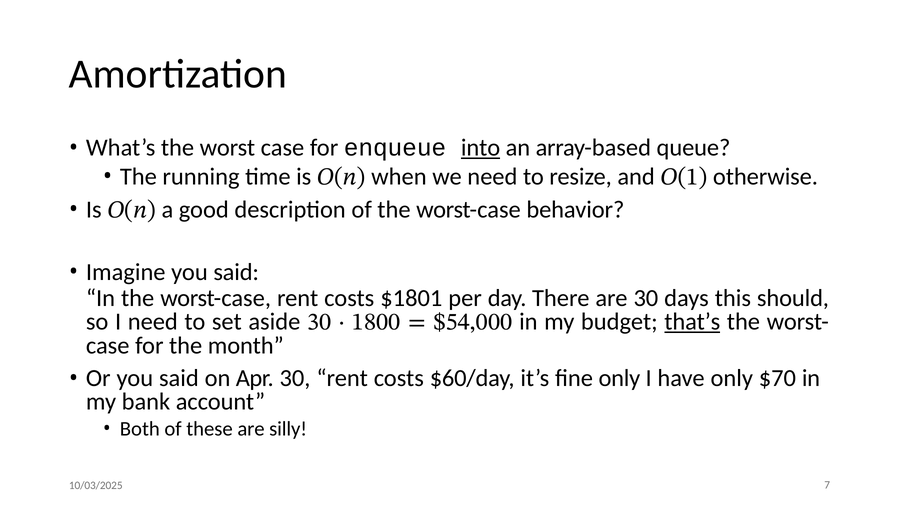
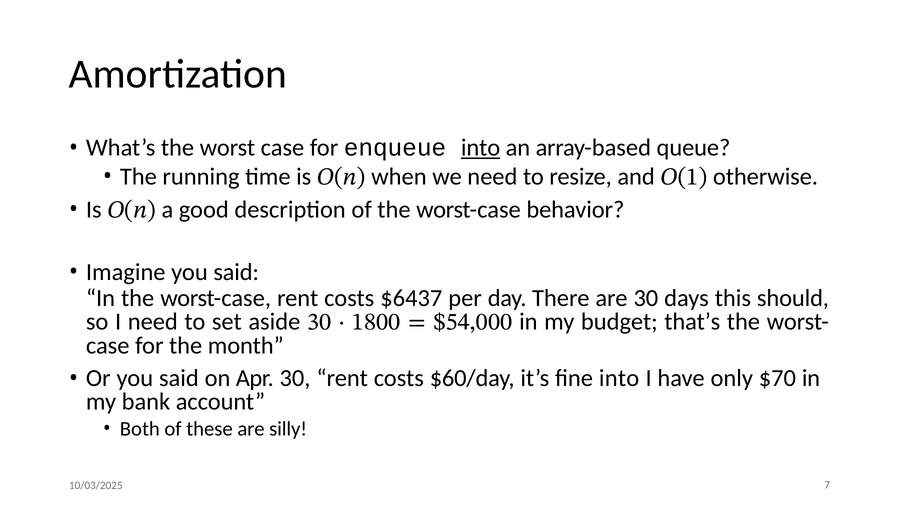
$1801: $1801 -> $6437
that’s underline: present -> none
fine only: only -> into
